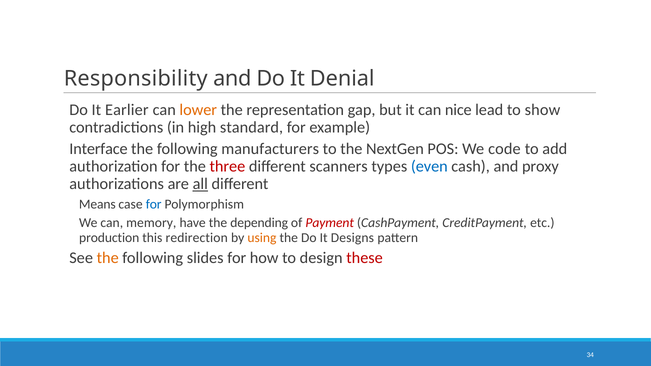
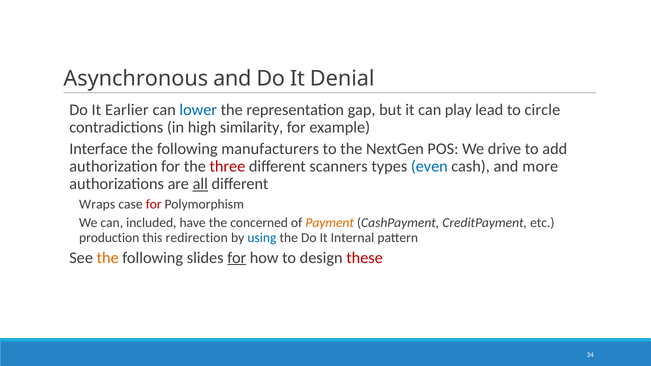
Responsibility: Responsibility -> Asynchronous
lower colour: orange -> blue
nice: nice -> play
show: show -> circle
standard: standard -> similarity
code: code -> drive
proxy: proxy -> more
Means: Means -> Wraps
for at (154, 204) colour: blue -> red
memory: memory -> included
depending: depending -> concerned
Payment colour: red -> orange
using colour: orange -> blue
Designs: Designs -> Internal
for at (237, 258) underline: none -> present
